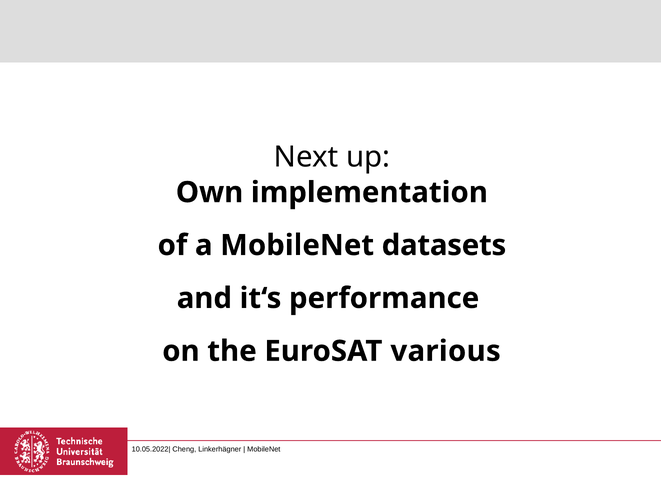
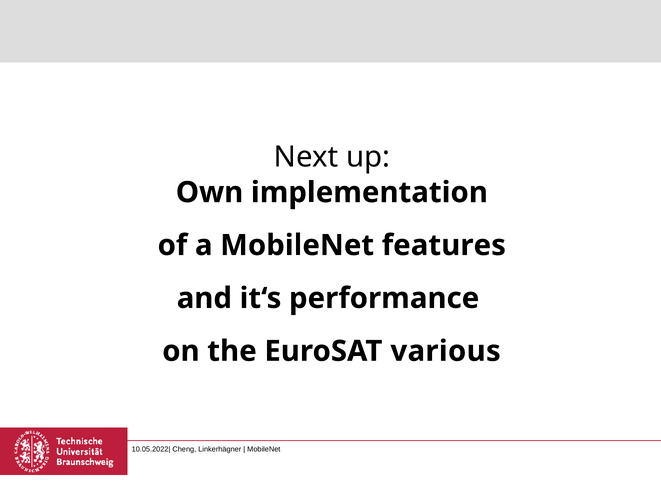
datasets: datasets -> features
